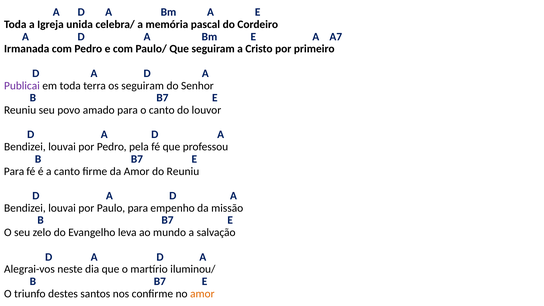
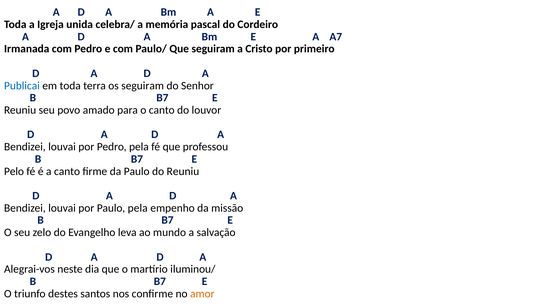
Publicai colour: purple -> blue
Para at (14, 171): Para -> Pelo
da Amor: Amor -> Paulo
Paulo para: para -> pela
